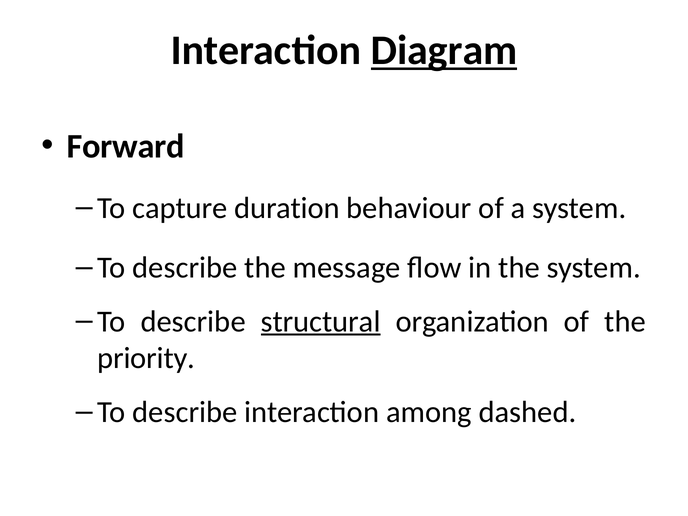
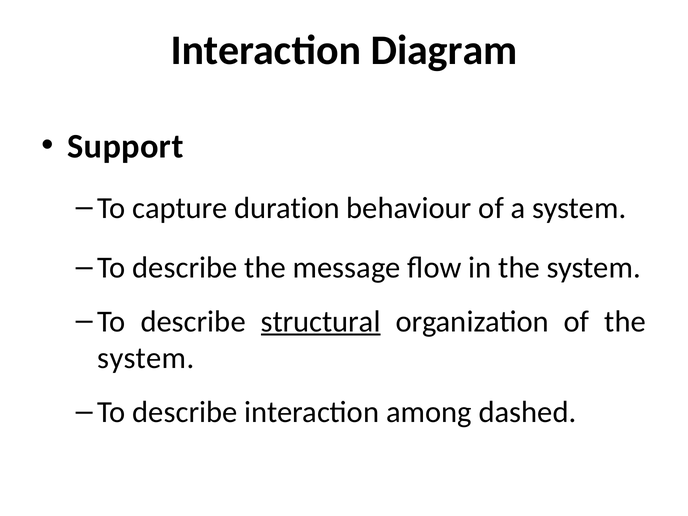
Diagram underline: present -> none
Forward: Forward -> Support
priority at (146, 358): priority -> system
